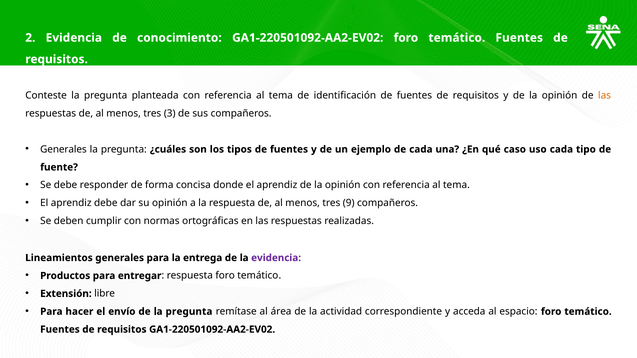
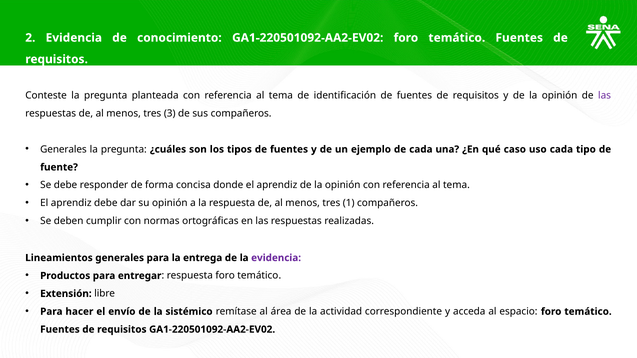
las at (605, 96) colour: orange -> purple
9: 9 -> 1
de la pregunta: pregunta -> sistémico
